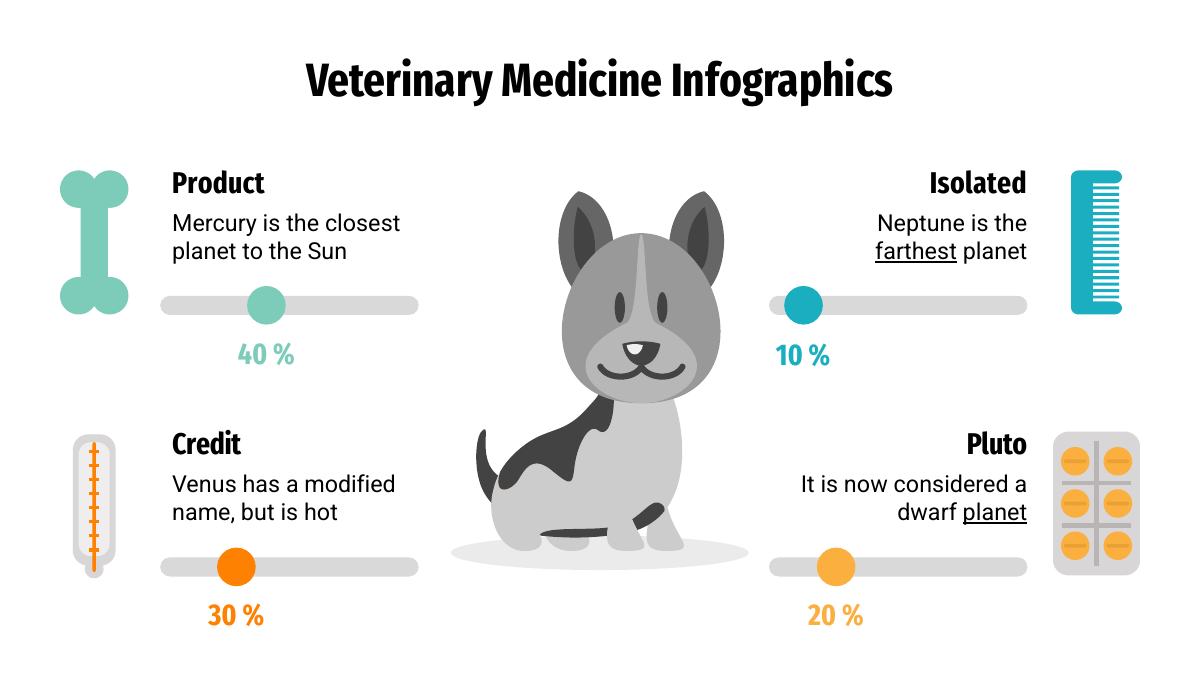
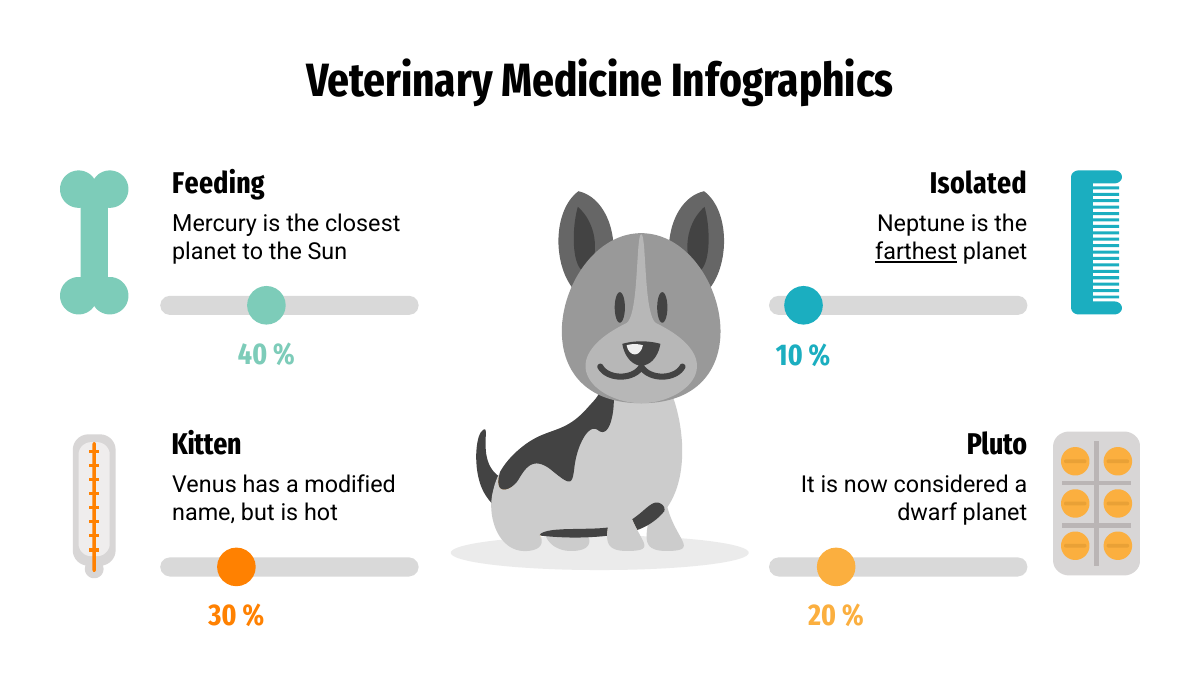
Product: Product -> Feeding
Credit: Credit -> Kitten
planet at (995, 513) underline: present -> none
